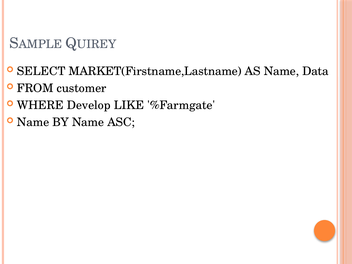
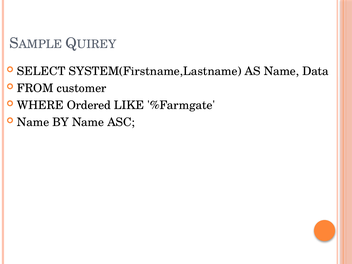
MARKET(Firstname,Lastname: MARKET(Firstname,Lastname -> SYSTEM(Firstname,Lastname
Develop: Develop -> Ordered
